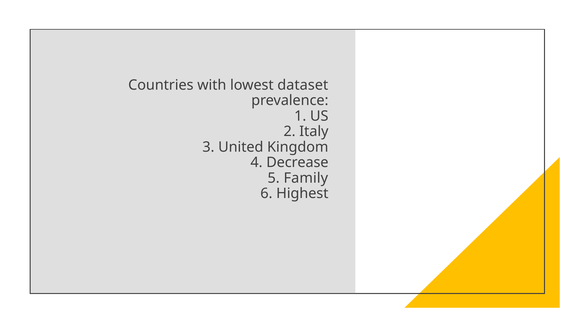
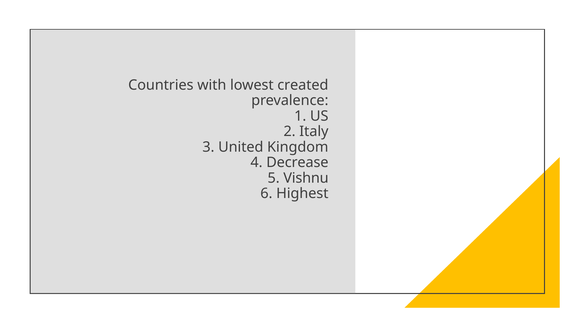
dataset: dataset -> created
Family: Family -> Vishnu
